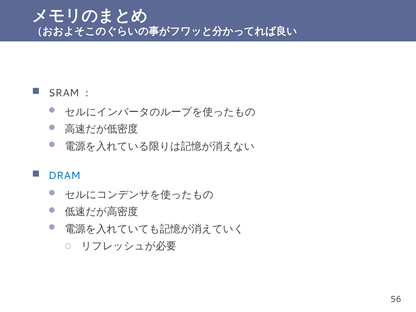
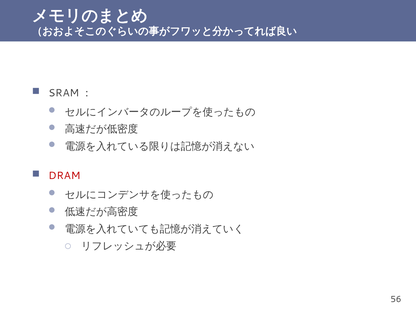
DRAM colour: blue -> red
